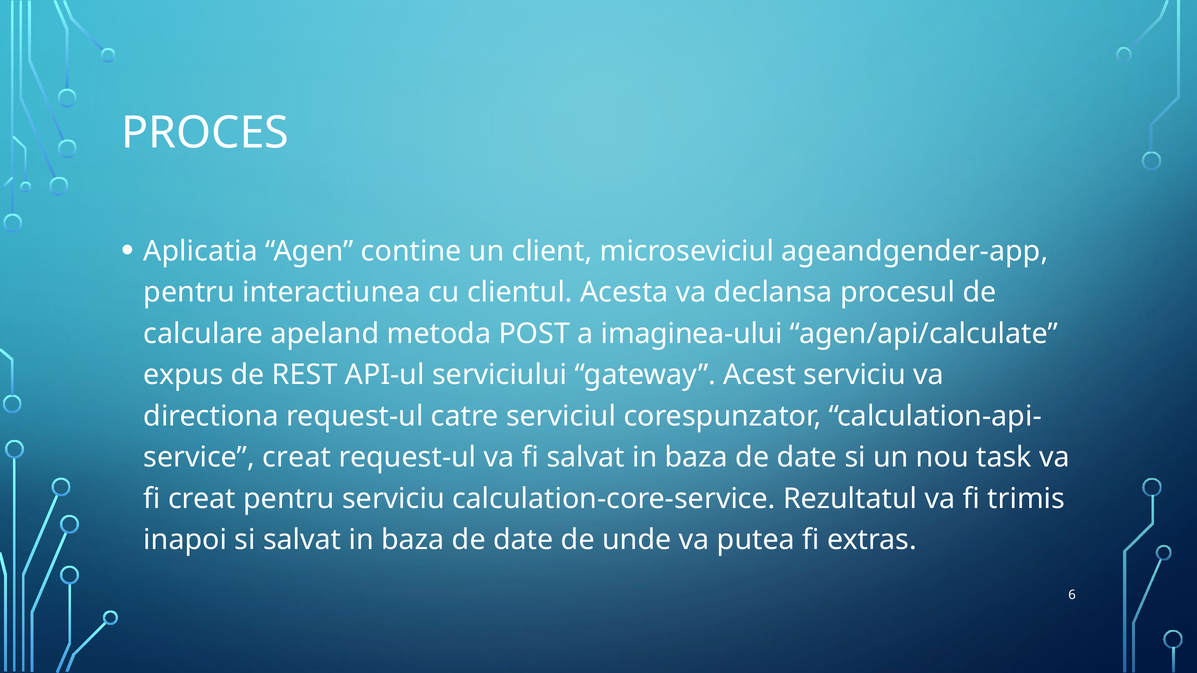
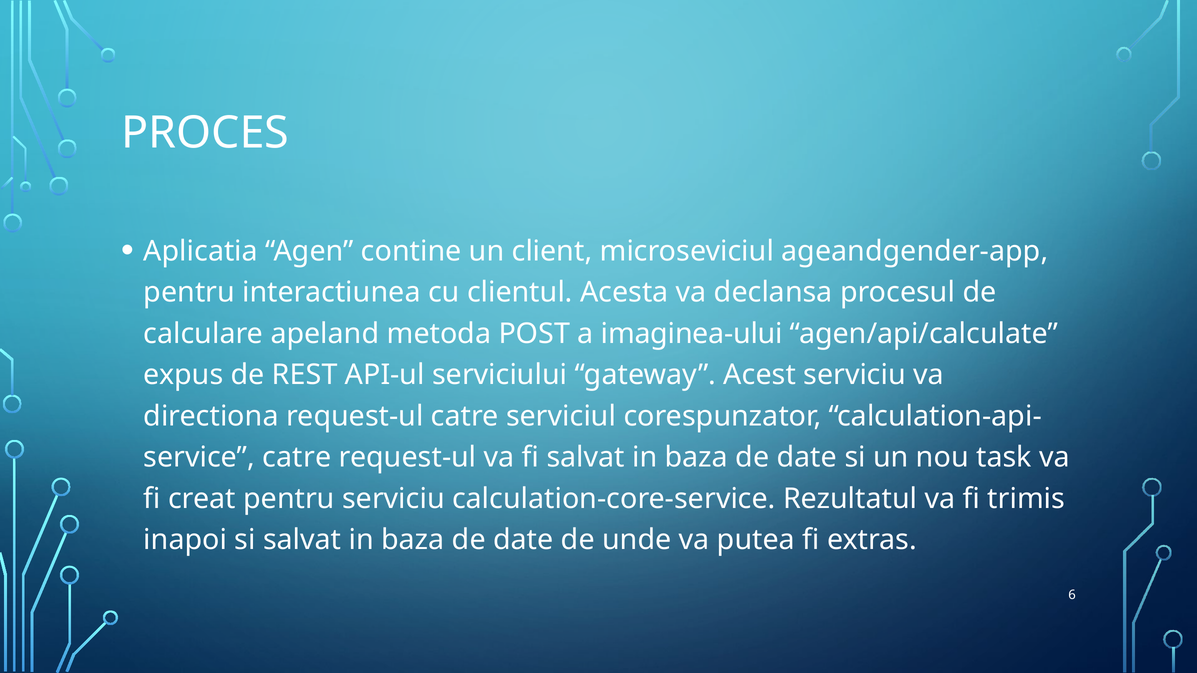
creat at (297, 458): creat -> catre
